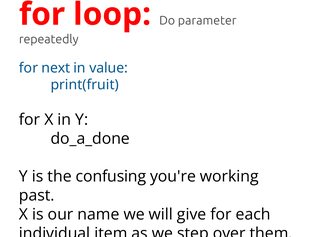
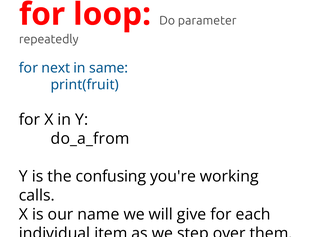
value: value -> same
do_a_done: do_a_done -> do_a_from
past: past -> calls
